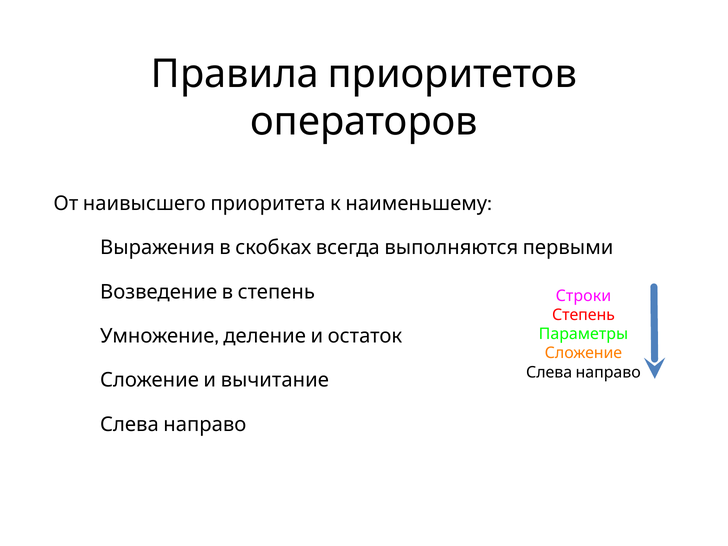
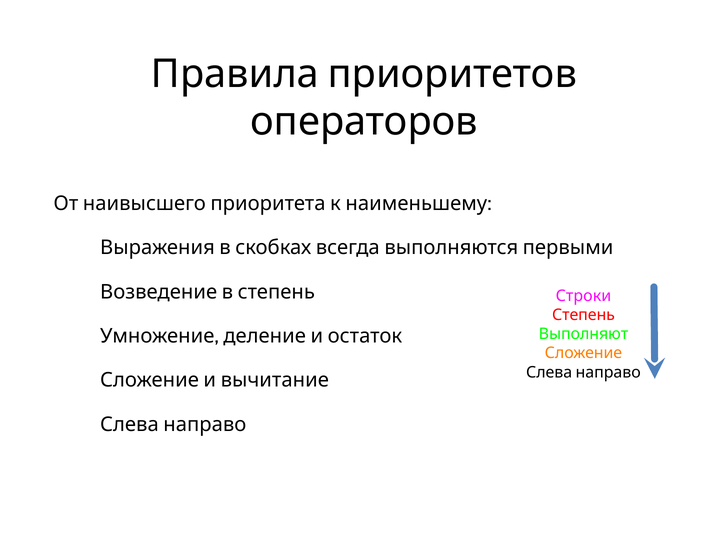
Параметры: Параметры -> Выполняют
